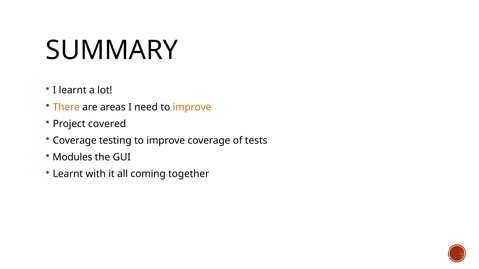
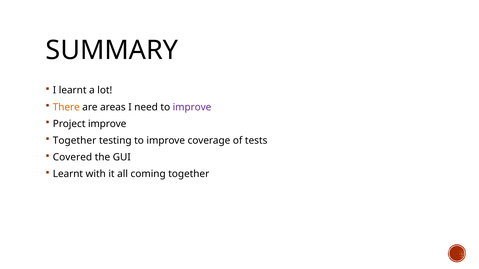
improve at (192, 107) colour: orange -> purple
Project covered: covered -> improve
Coverage at (75, 141): Coverage -> Together
Modules: Modules -> Covered
